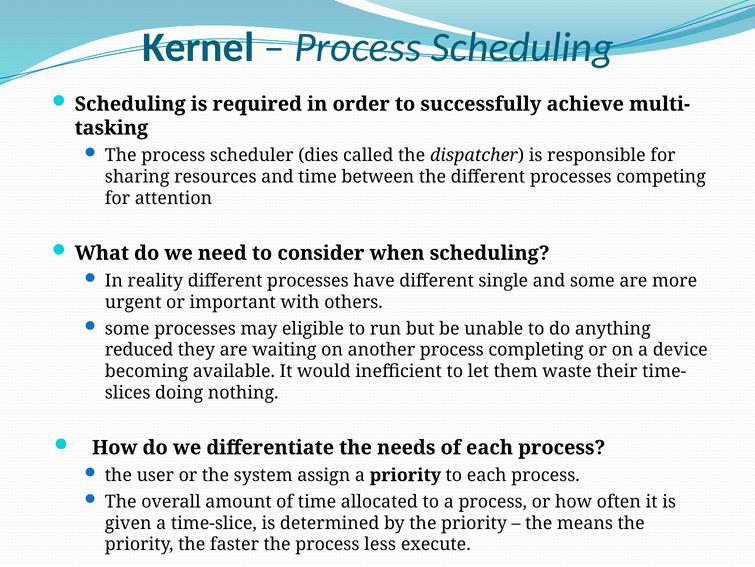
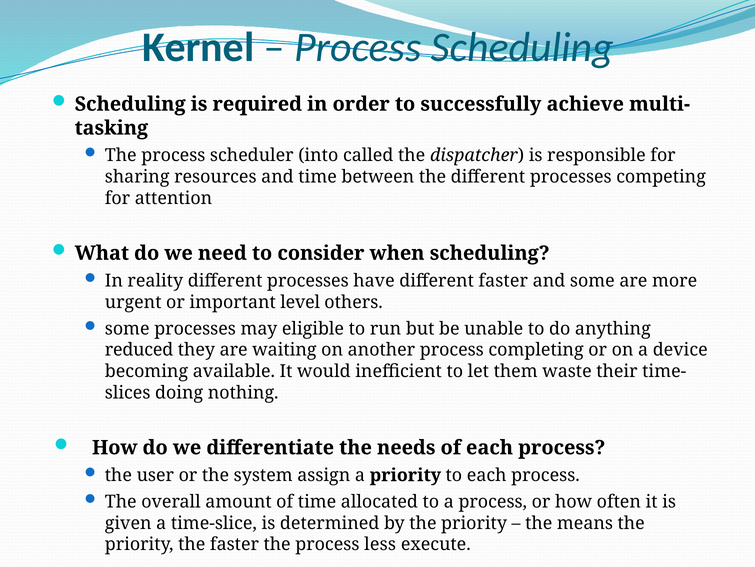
dies: dies -> into
different single: single -> faster
with: with -> level
